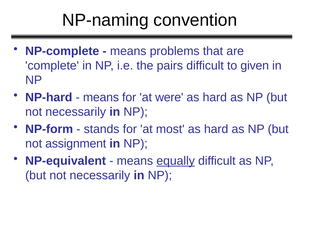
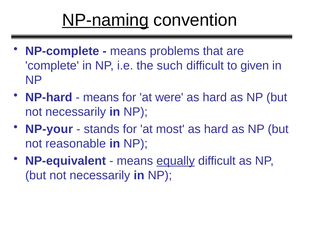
NP-naming underline: none -> present
pairs: pairs -> such
NP-form: NP-form -> NP-your
assignment: assignment -> reasonable
